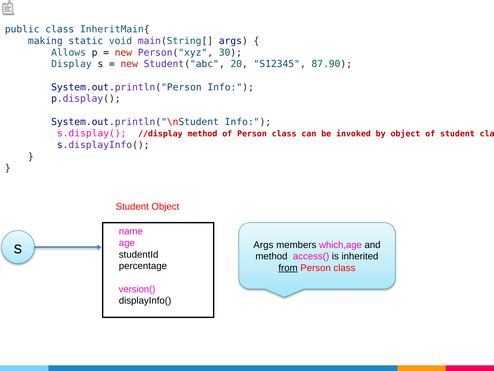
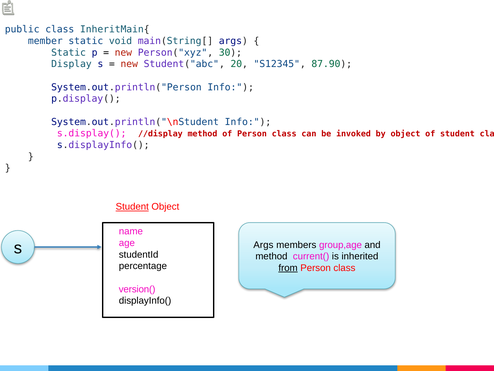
making: making -> member
Allows at (69, 53): Allows -> Static
Student at (132, 206) underline: none -> present
which,age: which,age -> group,age
access(: access( -> current(
